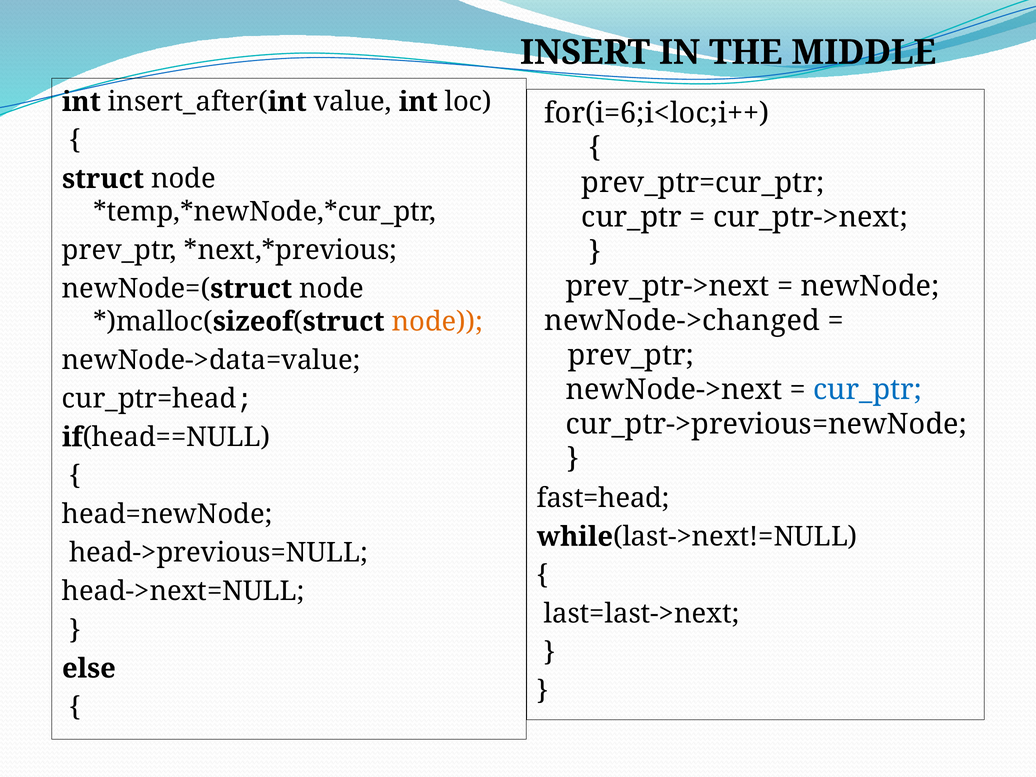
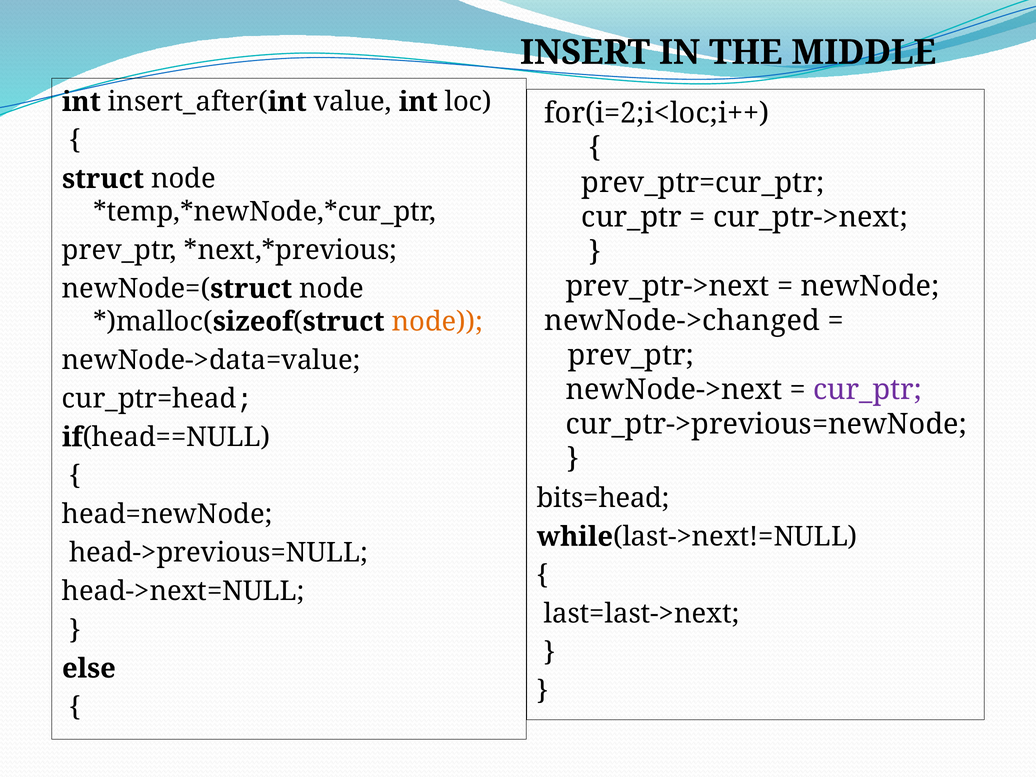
for(i=6;i<loc;i++: for(i=6;i<loc;i++ -> for(i=2;i<loc;i++
cur_ptr at (868, 390) colour: blue -> purple
fast=head: fast=head -> bits=head
